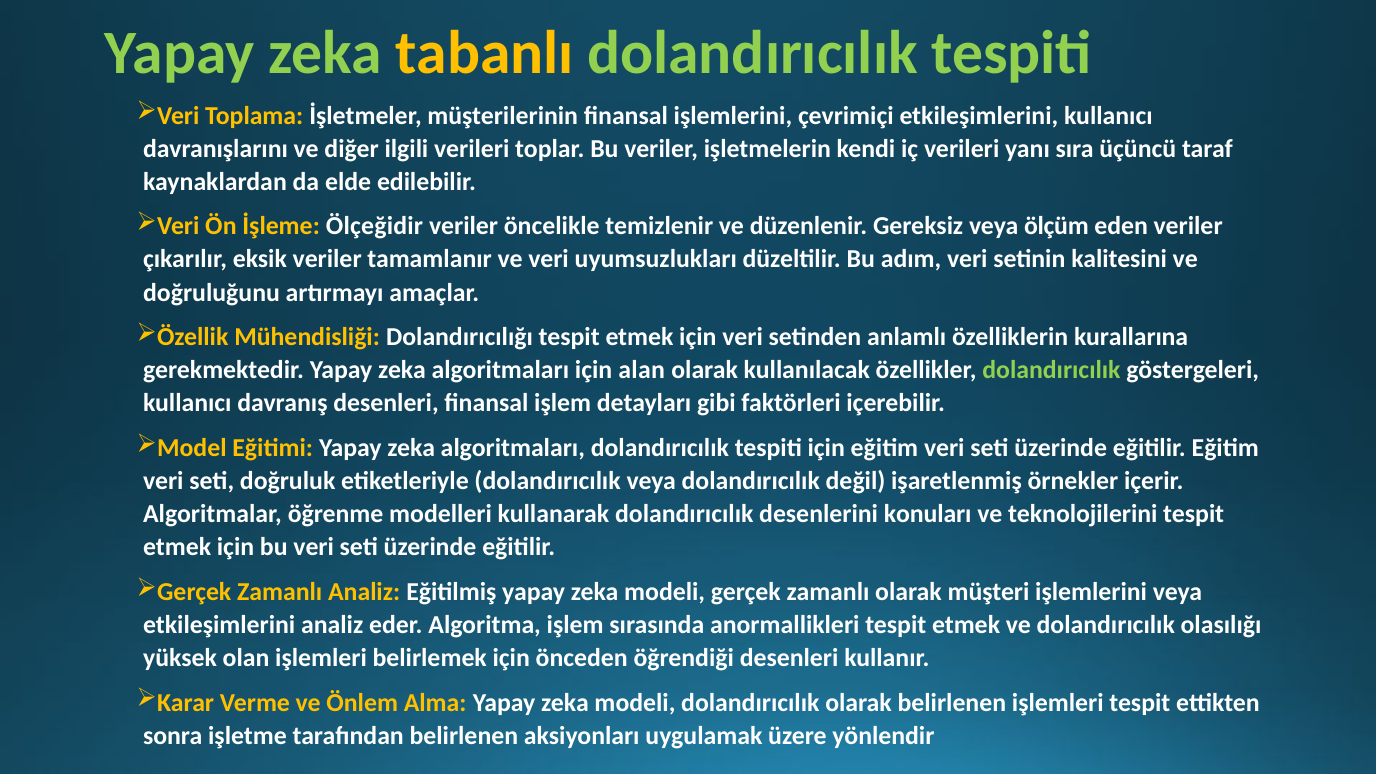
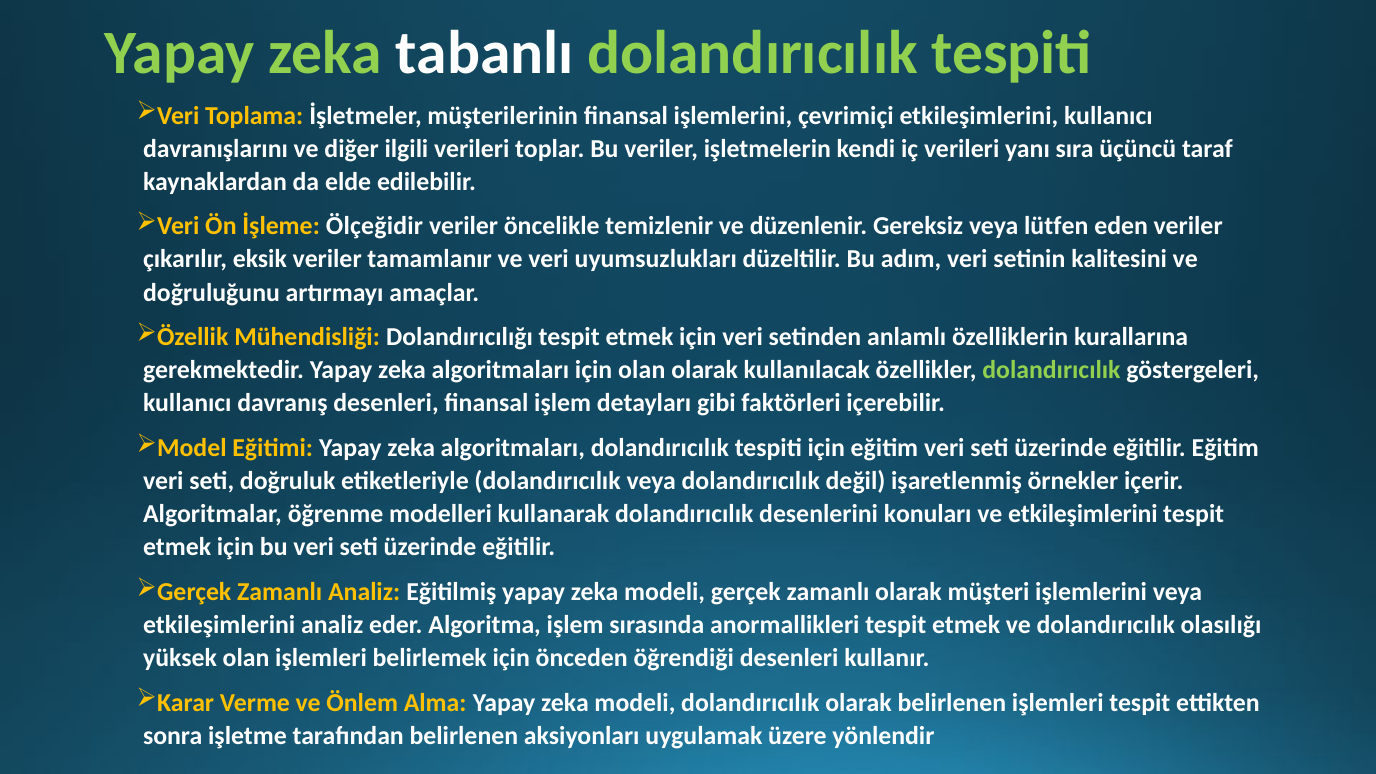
tabanlı colour: yellow -> white
ölçüm: ölçüm -> lütfen
için alan: alan -> olan
ve teknolojilerini: teknolojilerini -> etkileşimlerini
